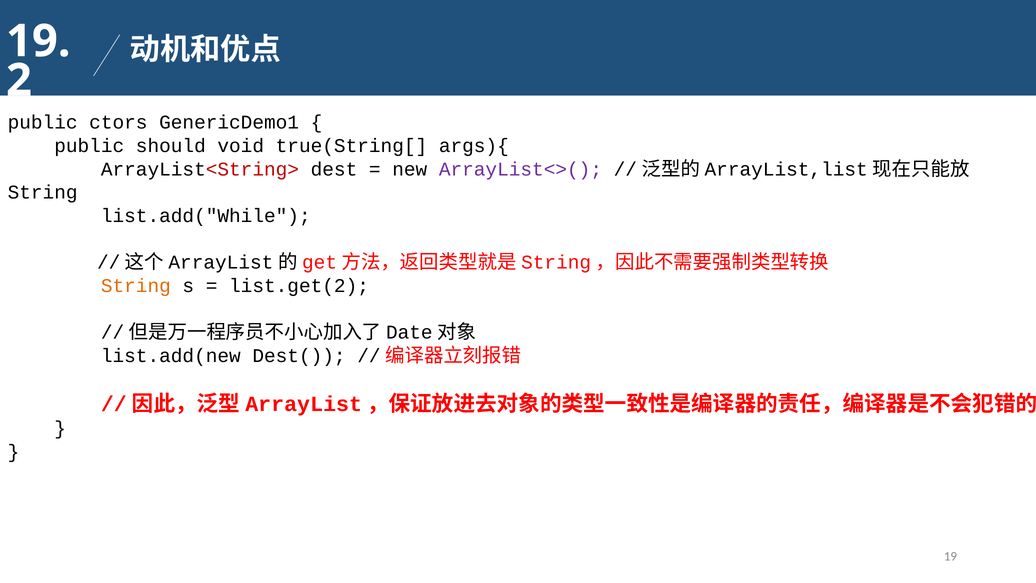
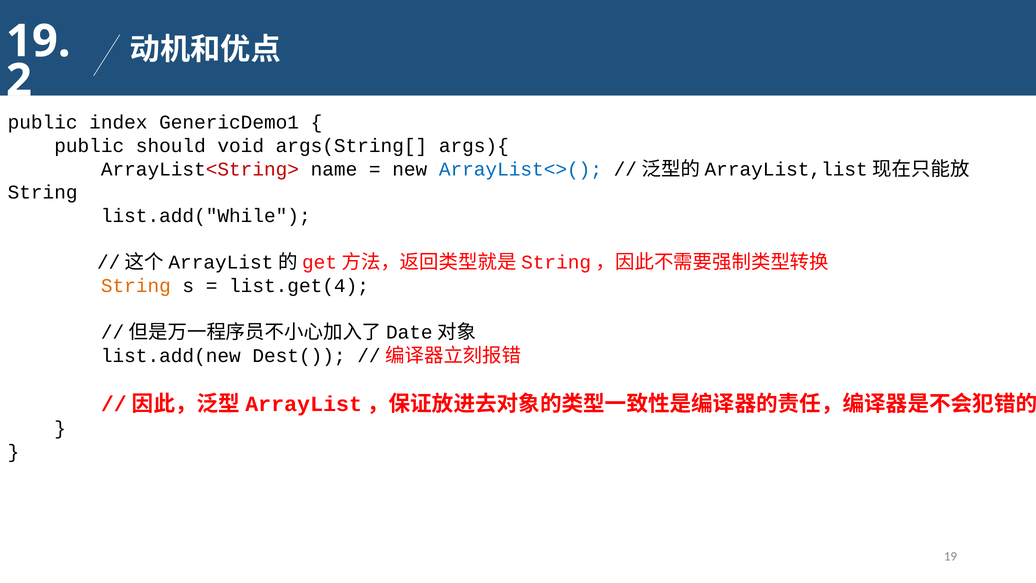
ctors: ctors -> index
true(String[: true(String[ -> args(String[
dest: dest -> name
ArrayList<>( colour: purple -> blue
list.get(2: list.get(2 -> list.get(4
